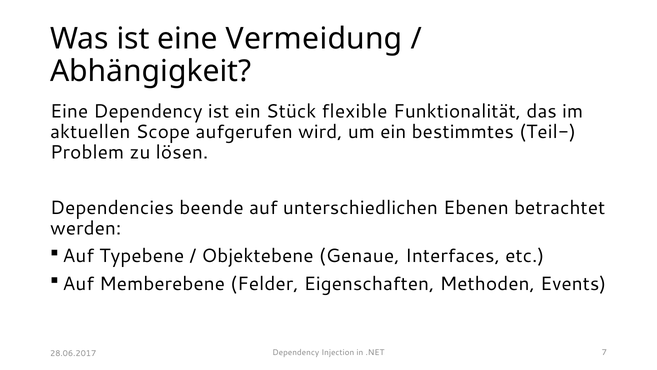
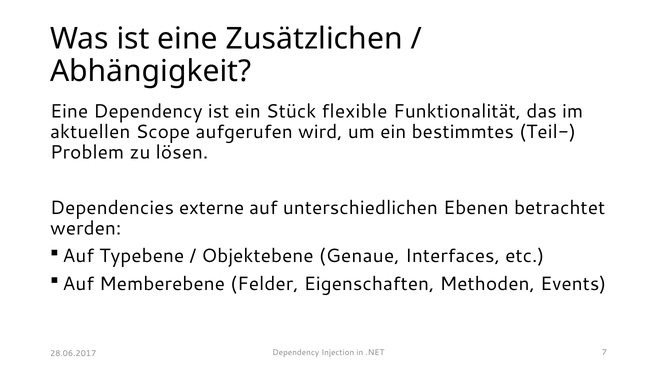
Vermeidung: Vermeidung -> Zusätzlichen
beende: beende -> externe
